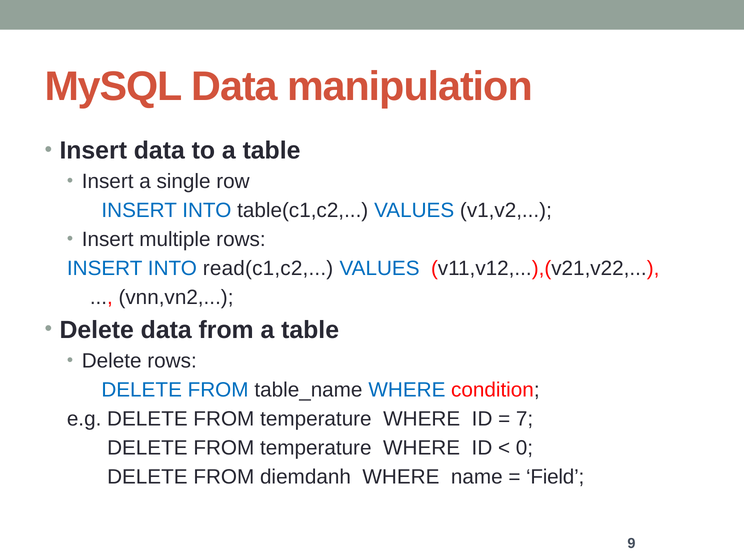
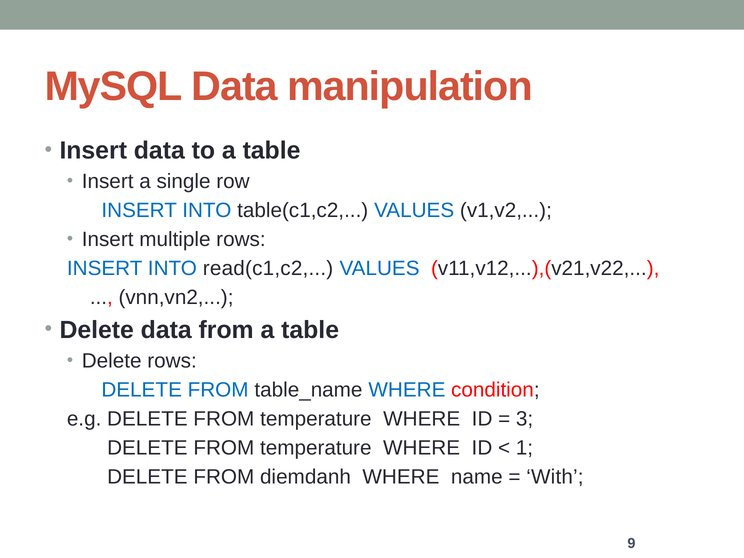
7: 7 -> 3
0: 0 -> 1
Field: Field -> With
